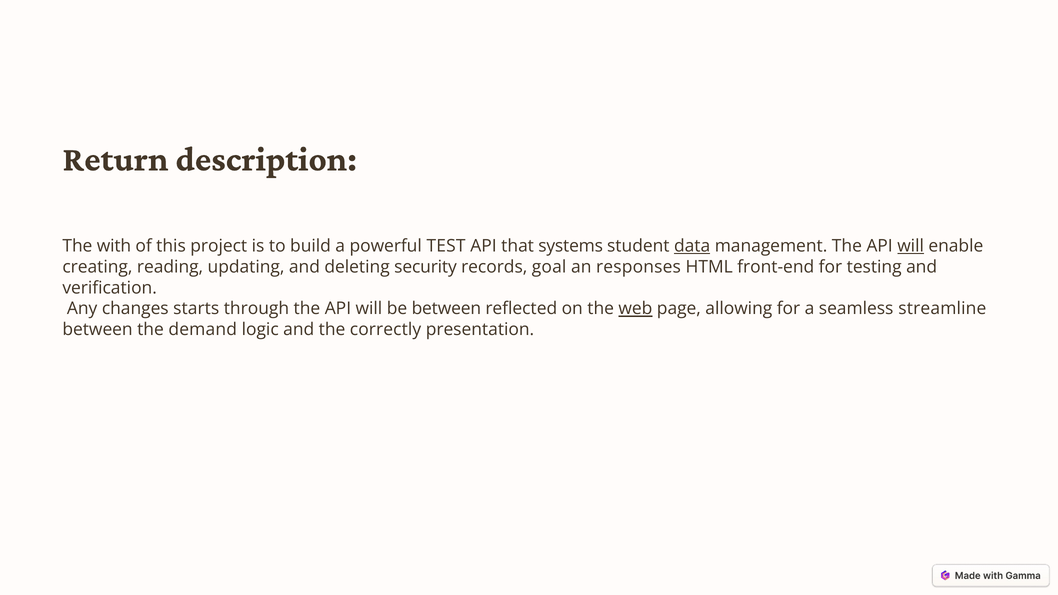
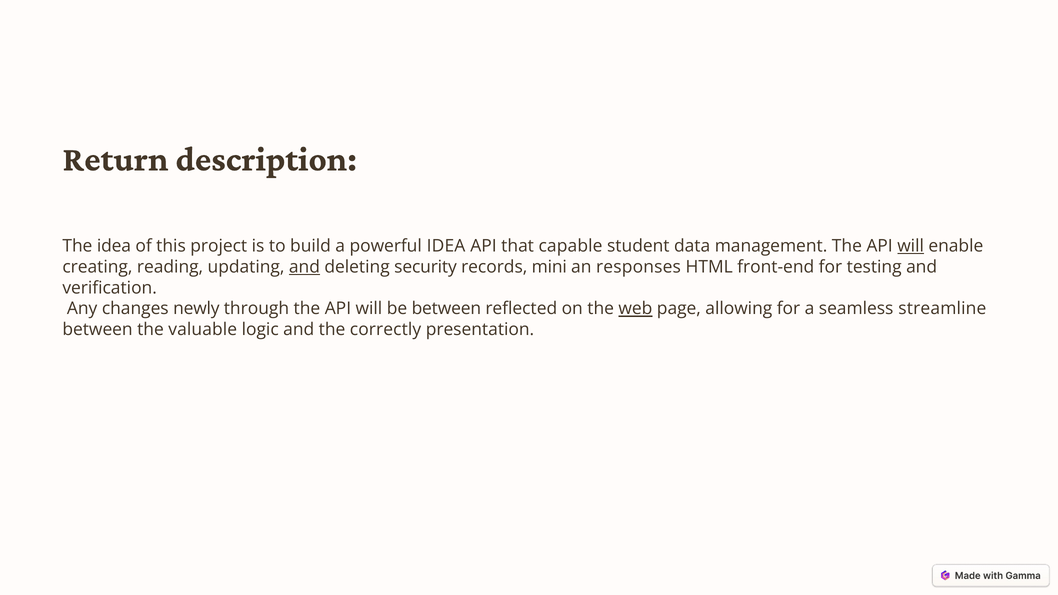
The with: with -> idea
powerful TEST: TEST -> IDEA
systems: systems -> capable
data underline: present -> none
and at (304, 267) underline: none -> present
goal: goal -> mini
starts: starts -> newly
demand: demand -> valuable
